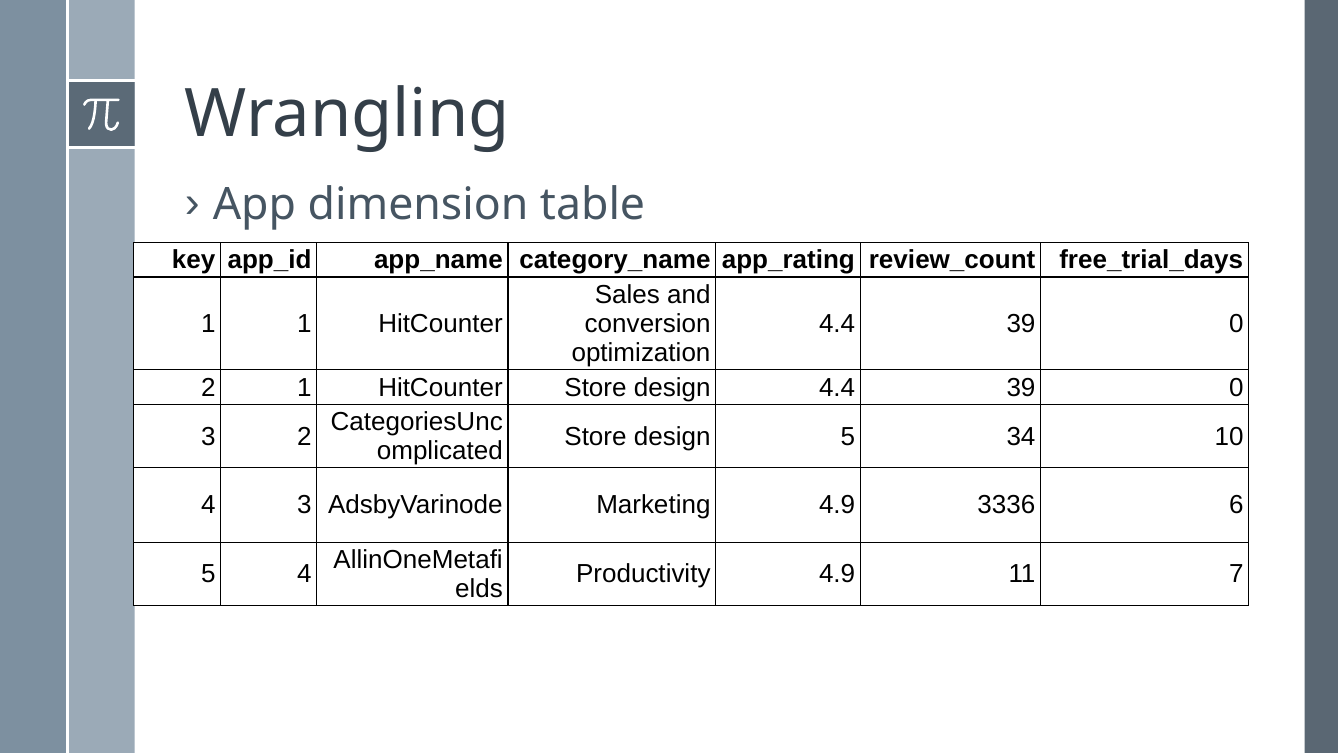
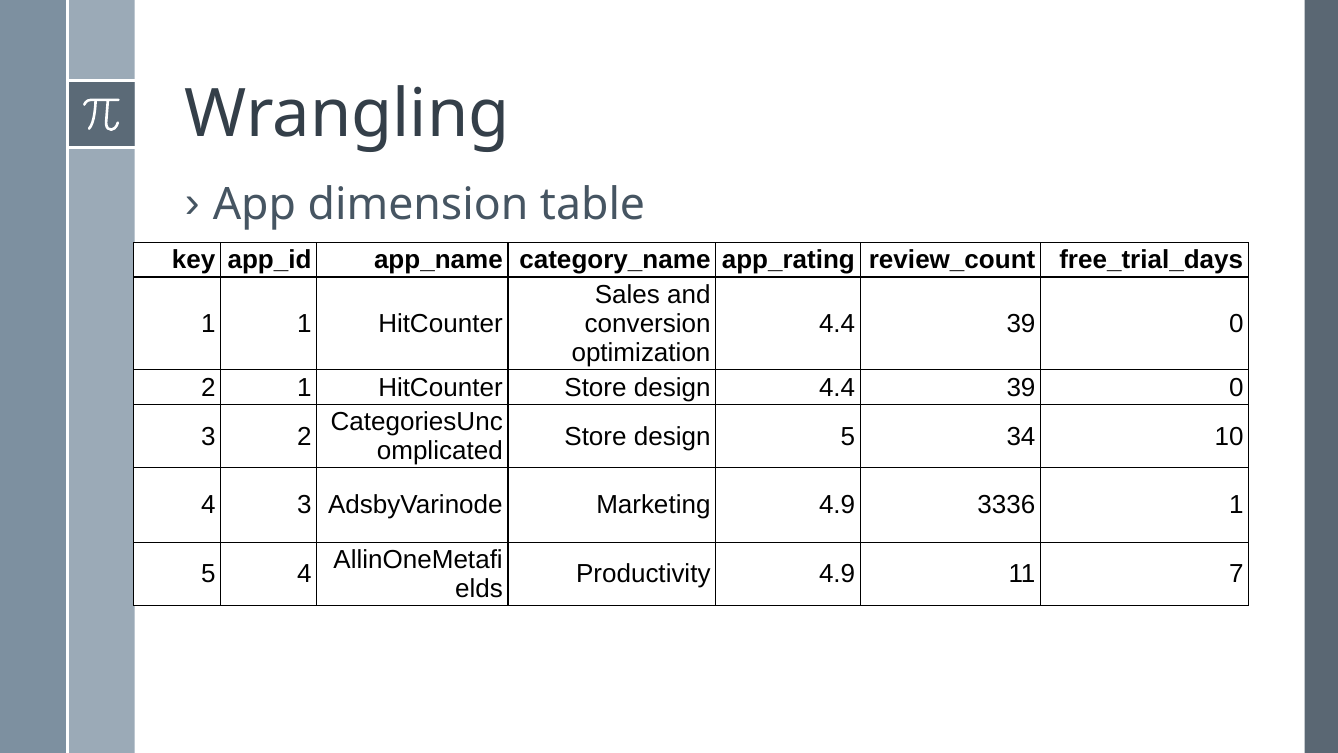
3336 6: 6 -> 1
